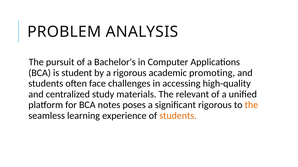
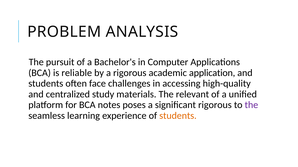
student: student -> reliable
promoting: promoting -> application
the at (251, 105) colour: orange -> purple
